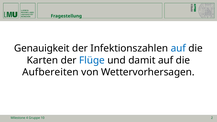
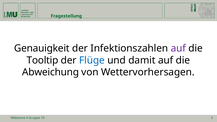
auf at (178, 48) colour: blue -> purple
Karten: Karten -> Tooltip
Aufbereiten: Aufbereiten -> Abweichung
